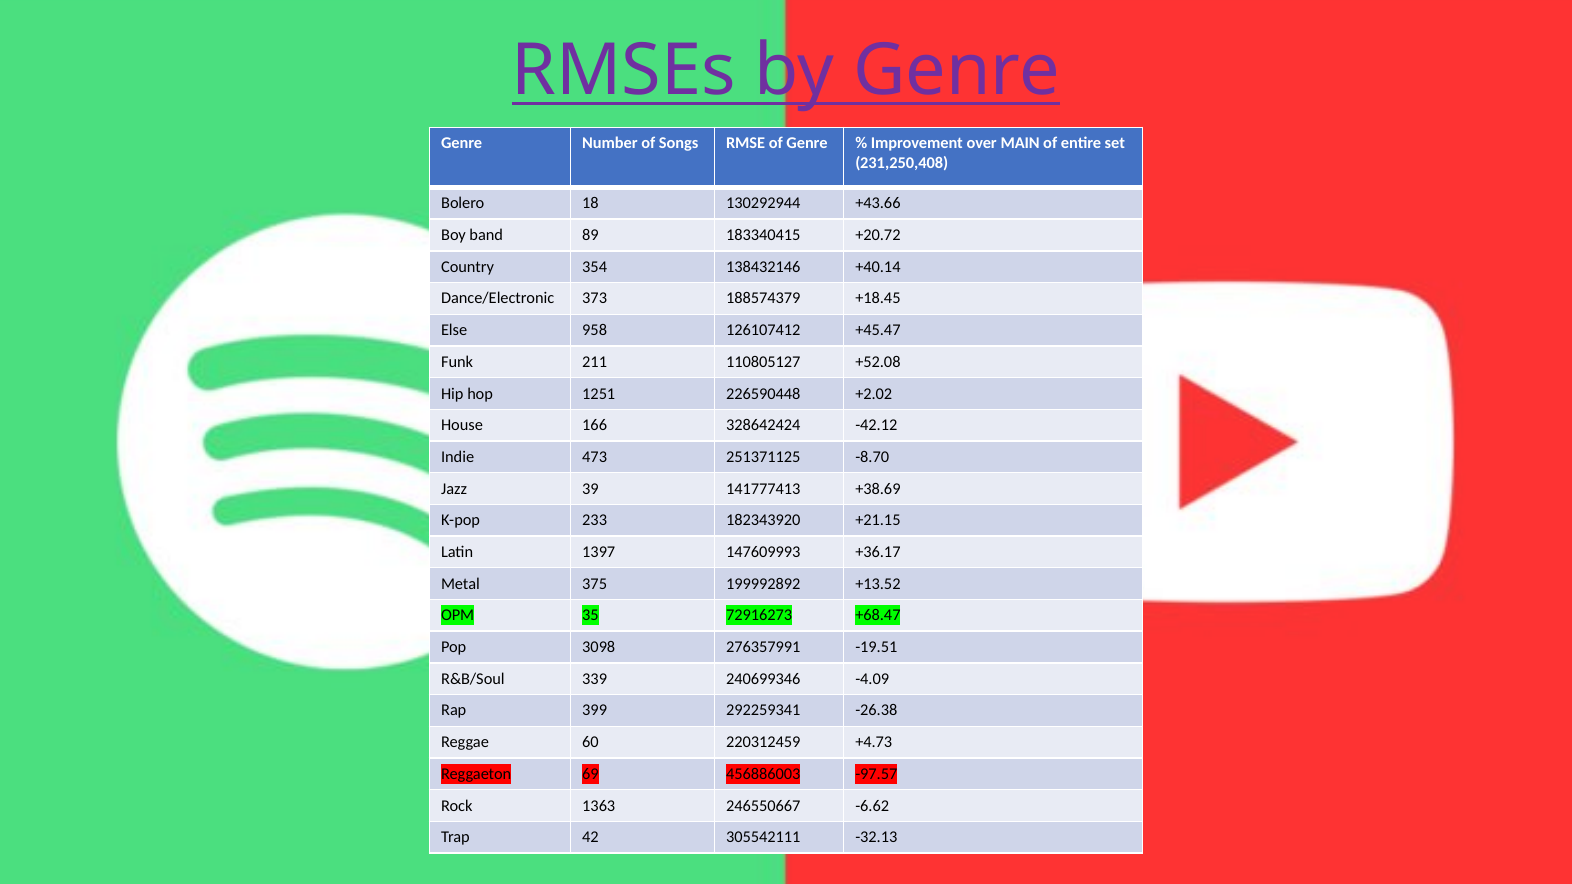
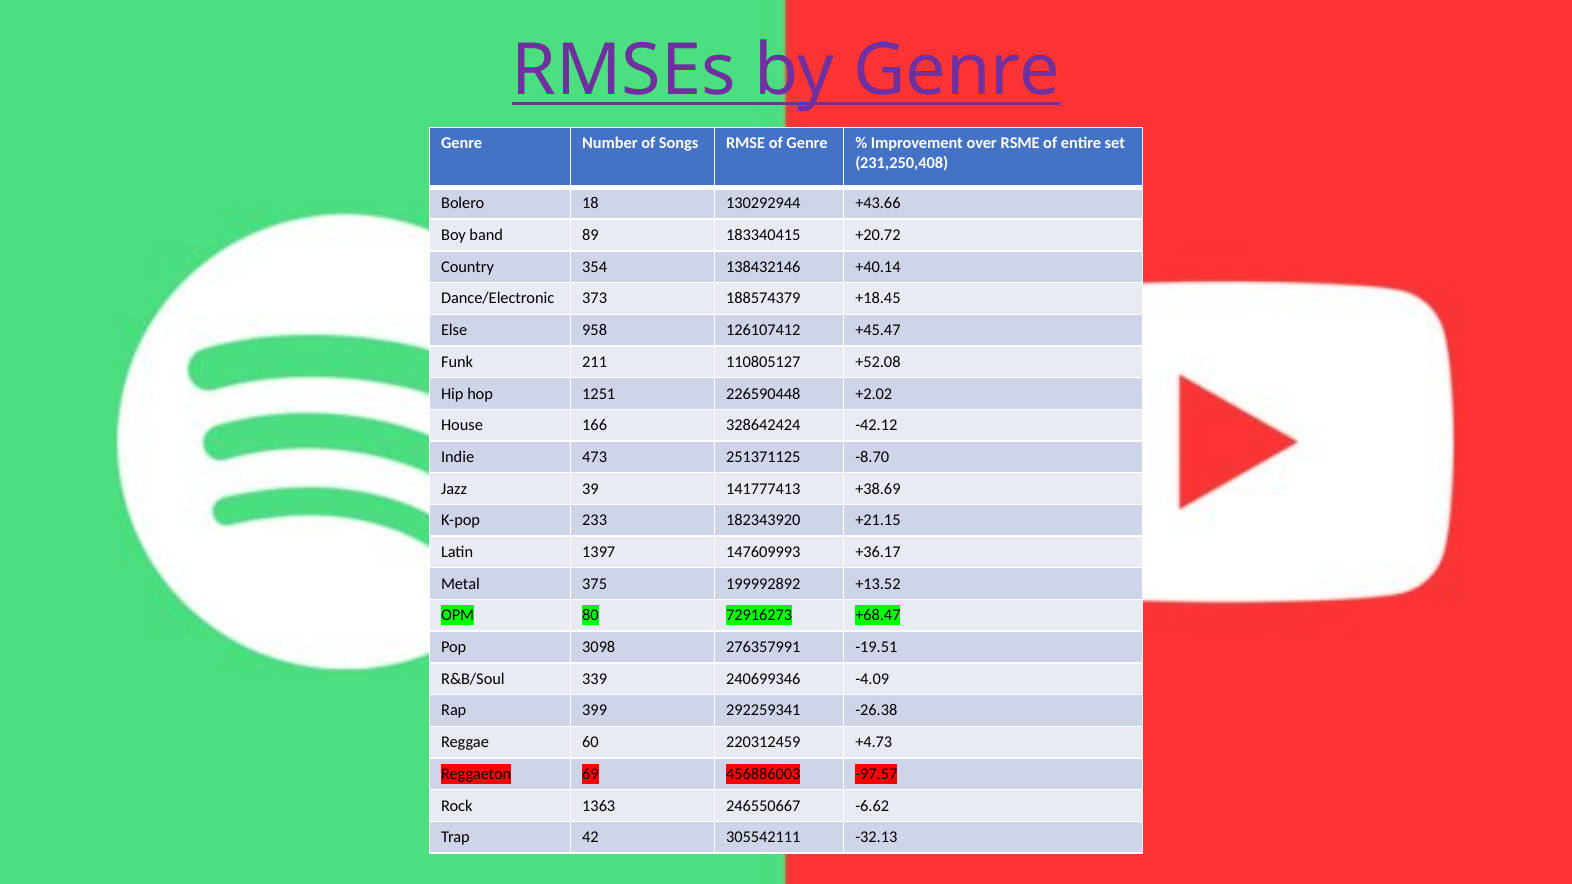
MAIN: MAIN -> RSME
35: 35 -> 80
